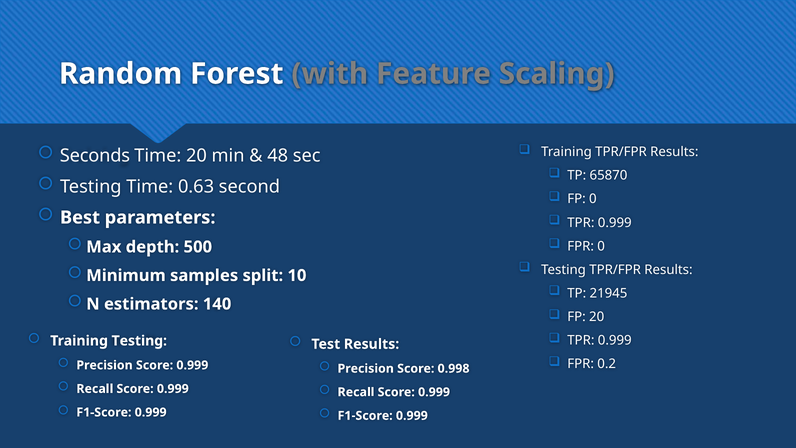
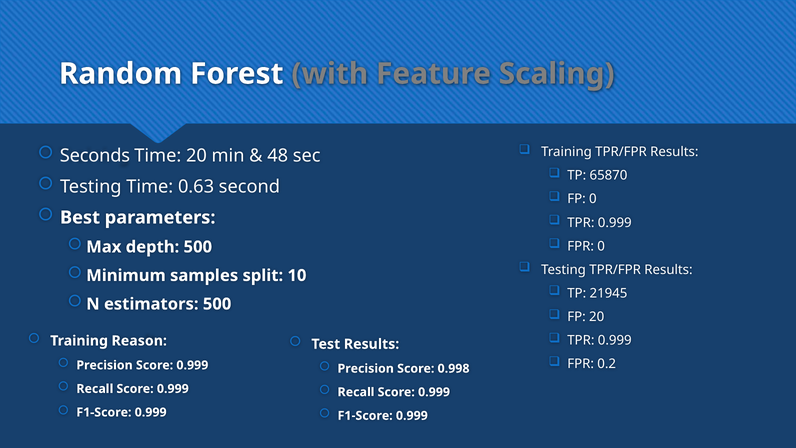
estimators 140: 140 -> 500
Training Testing: Testing -> Reason
